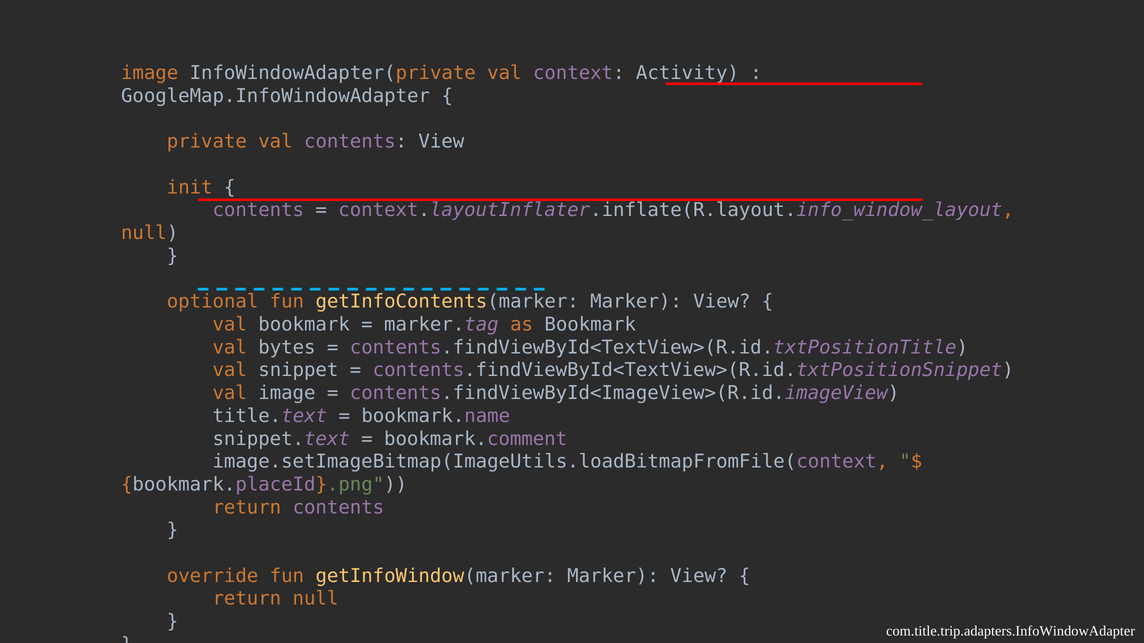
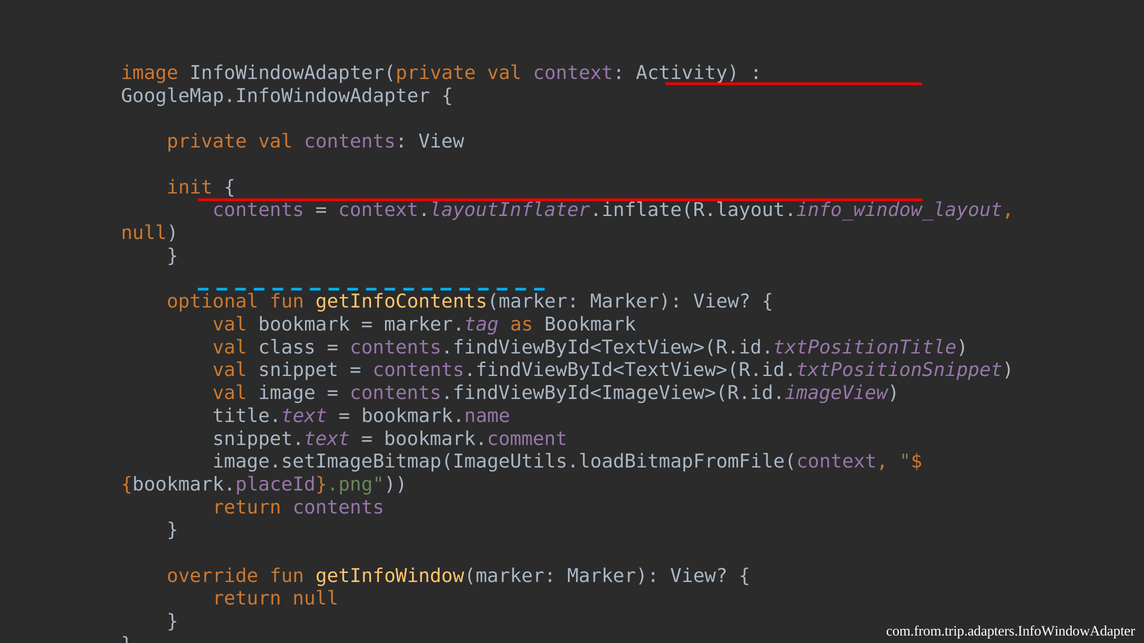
bytes: bytes -> class
com.title.trip.adapters.InfoWindowAdapter: com.title.trip.adapters.InfoWindowAdapter -> com.from.trip.adapters.InfoWindowAdapter
